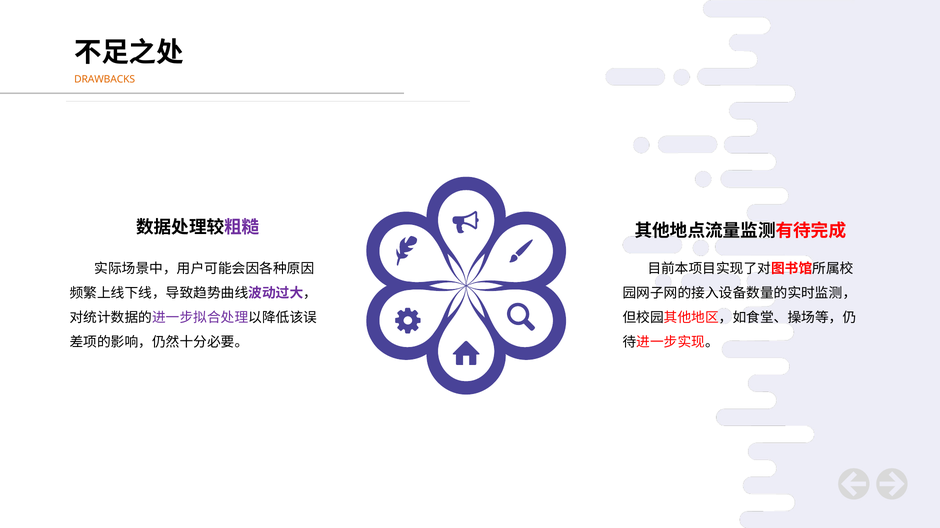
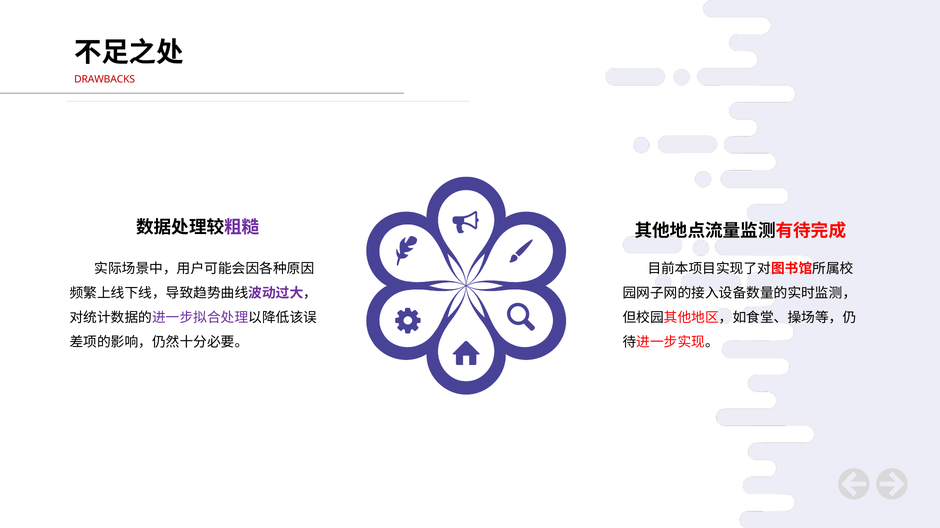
DRAWBACKS colour: orange -> red
